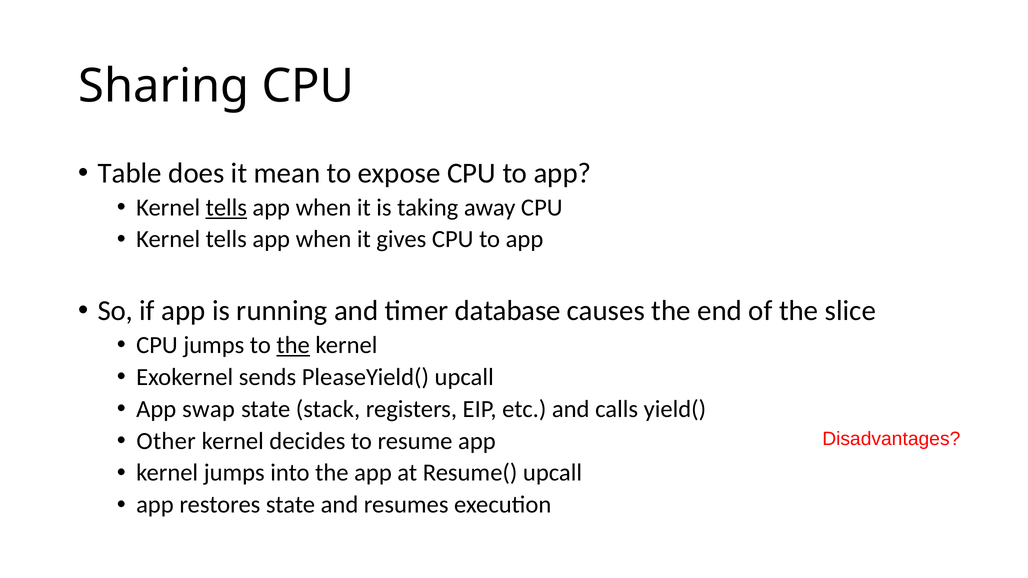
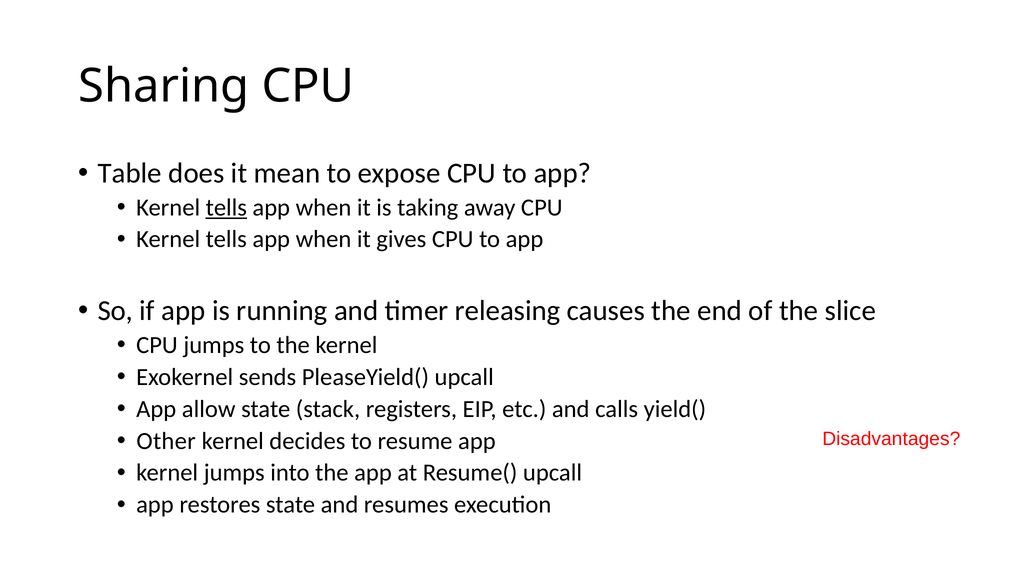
database: database -> releasing
the at (293, 345) underline: present -> none
swap: swap -> allow
